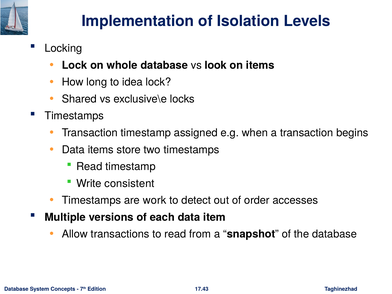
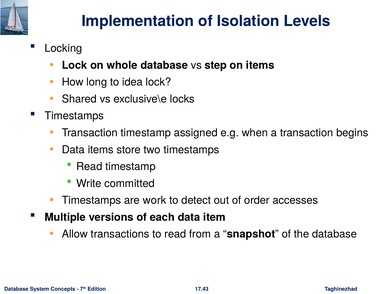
look: look -> step
consistent: consistent -> committed
